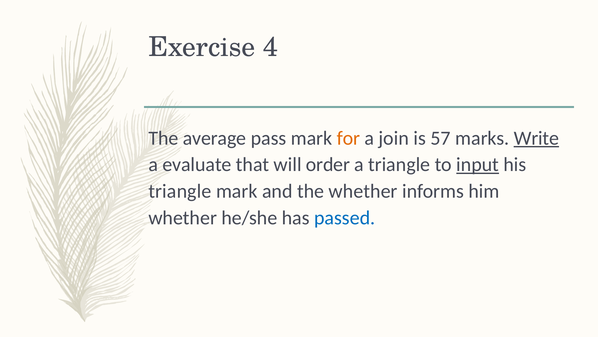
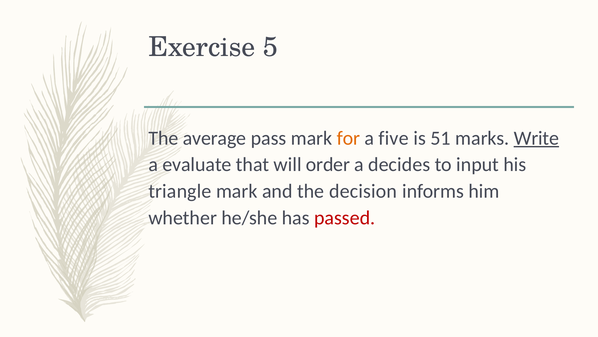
4: 4 -> 5
join: join -> five
57: 57 -> 51
a triangle: triangle -> decides
input underline: present -> none
the whether: whether -> decision
passed colour: blue -> red
